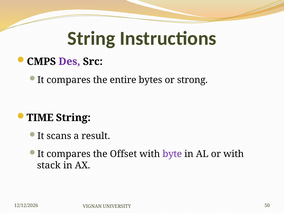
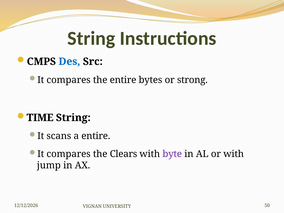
Des colour: purple -> blue
a result: result -> entire
Offset: Offset -> Clears
stack: stack -> jump
